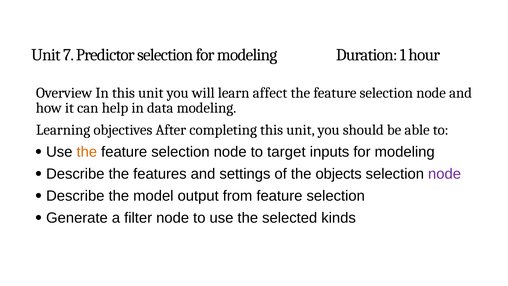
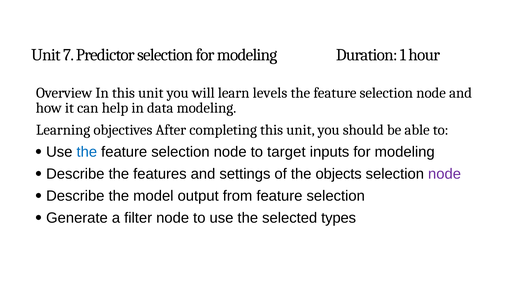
affect: affect -> levels
the at (87, 152) colour: orange -> blue
kinds: kinds -> types
